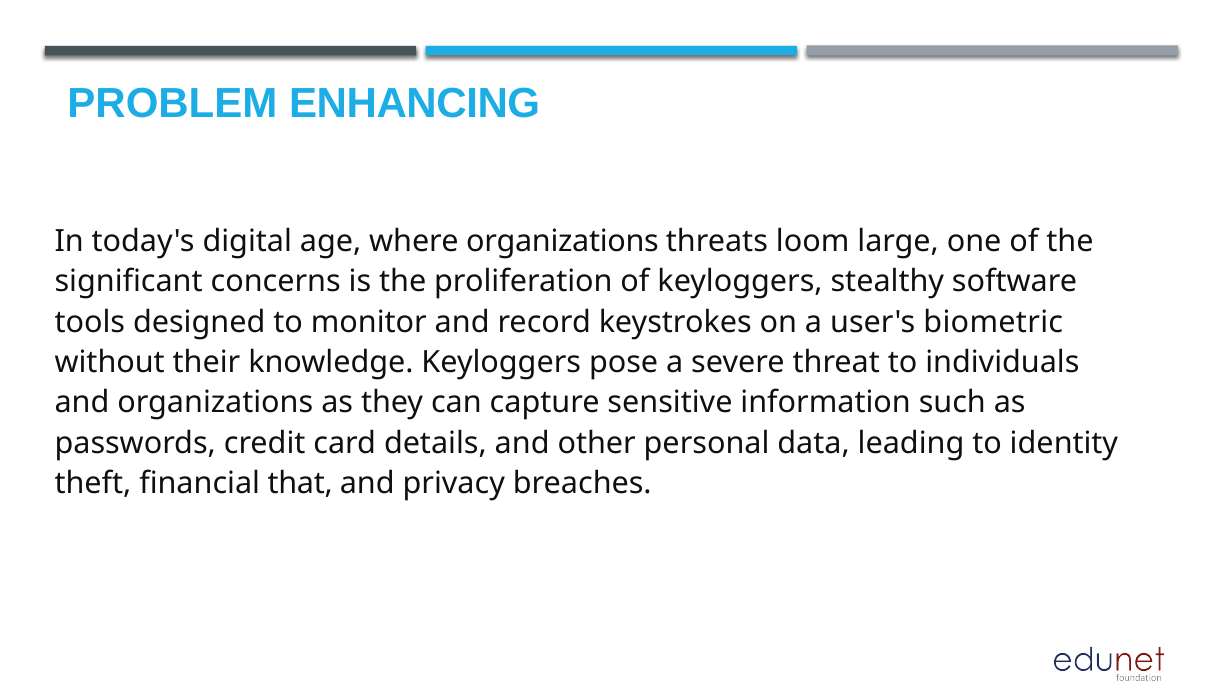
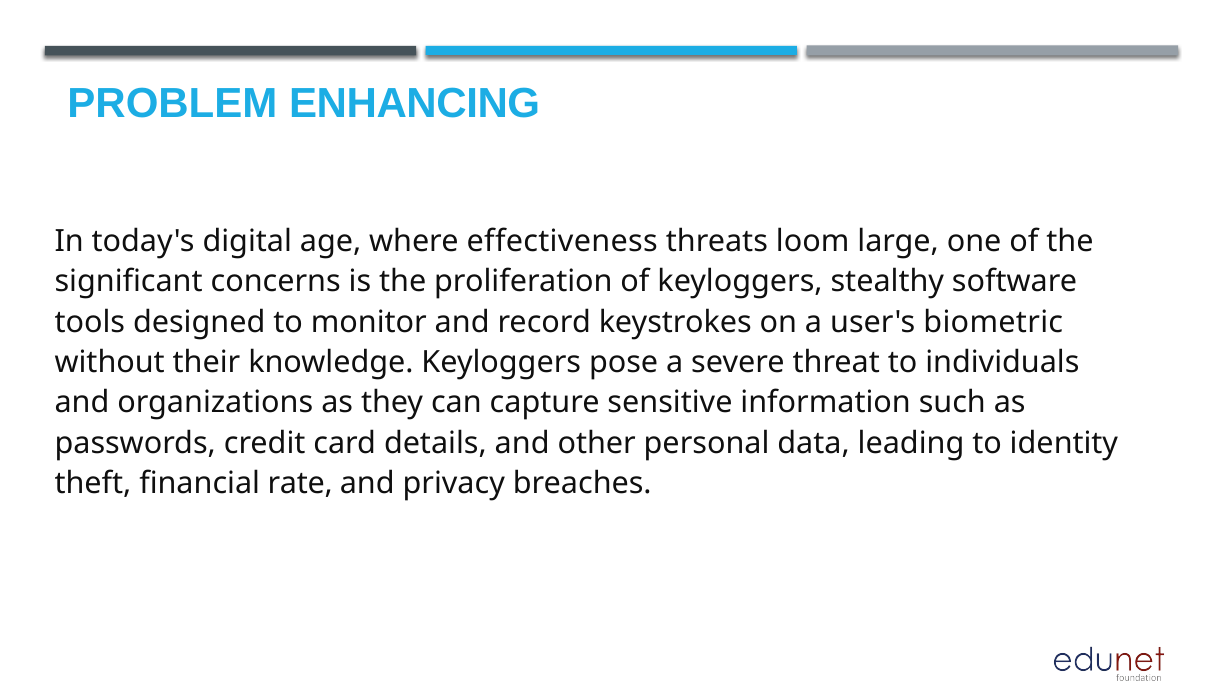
where organizations: organizations -> effectiveness
that: that -> rate
